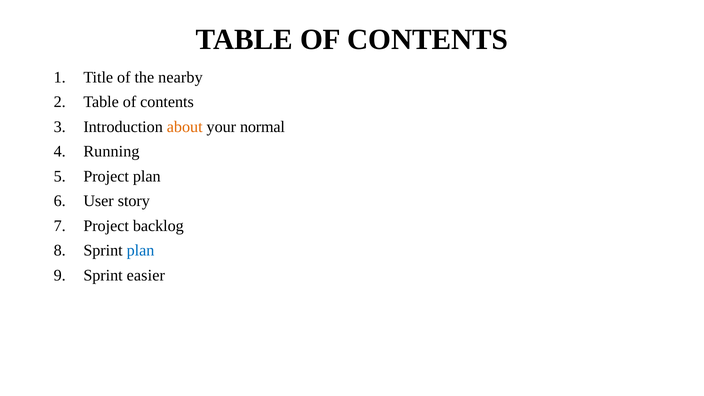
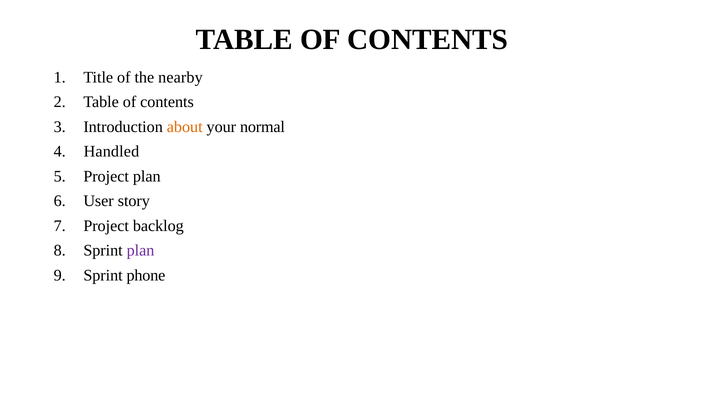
Running: Running -> Handled
plan at (140, 251) colour: blue -> purple
easier: easier -> phone
